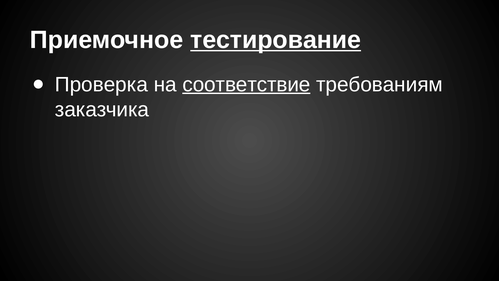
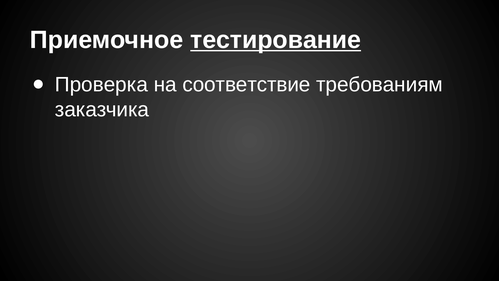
соответствие underline: present -> none
